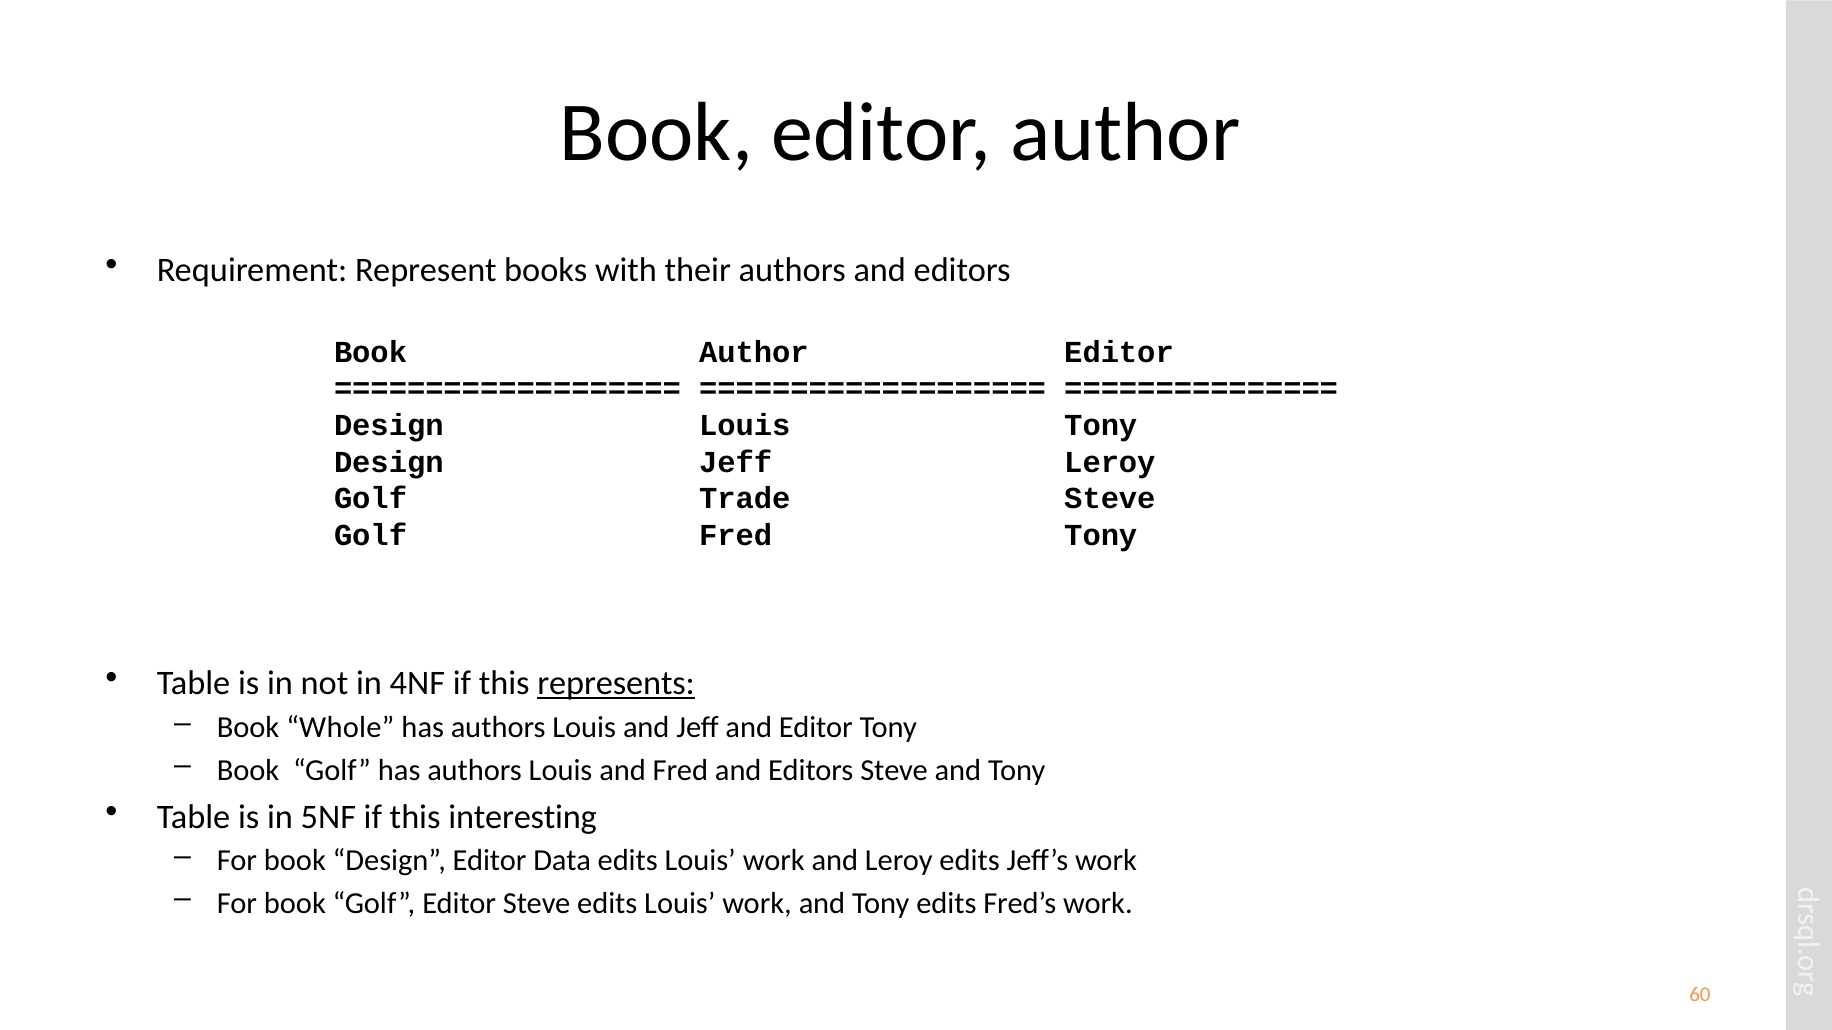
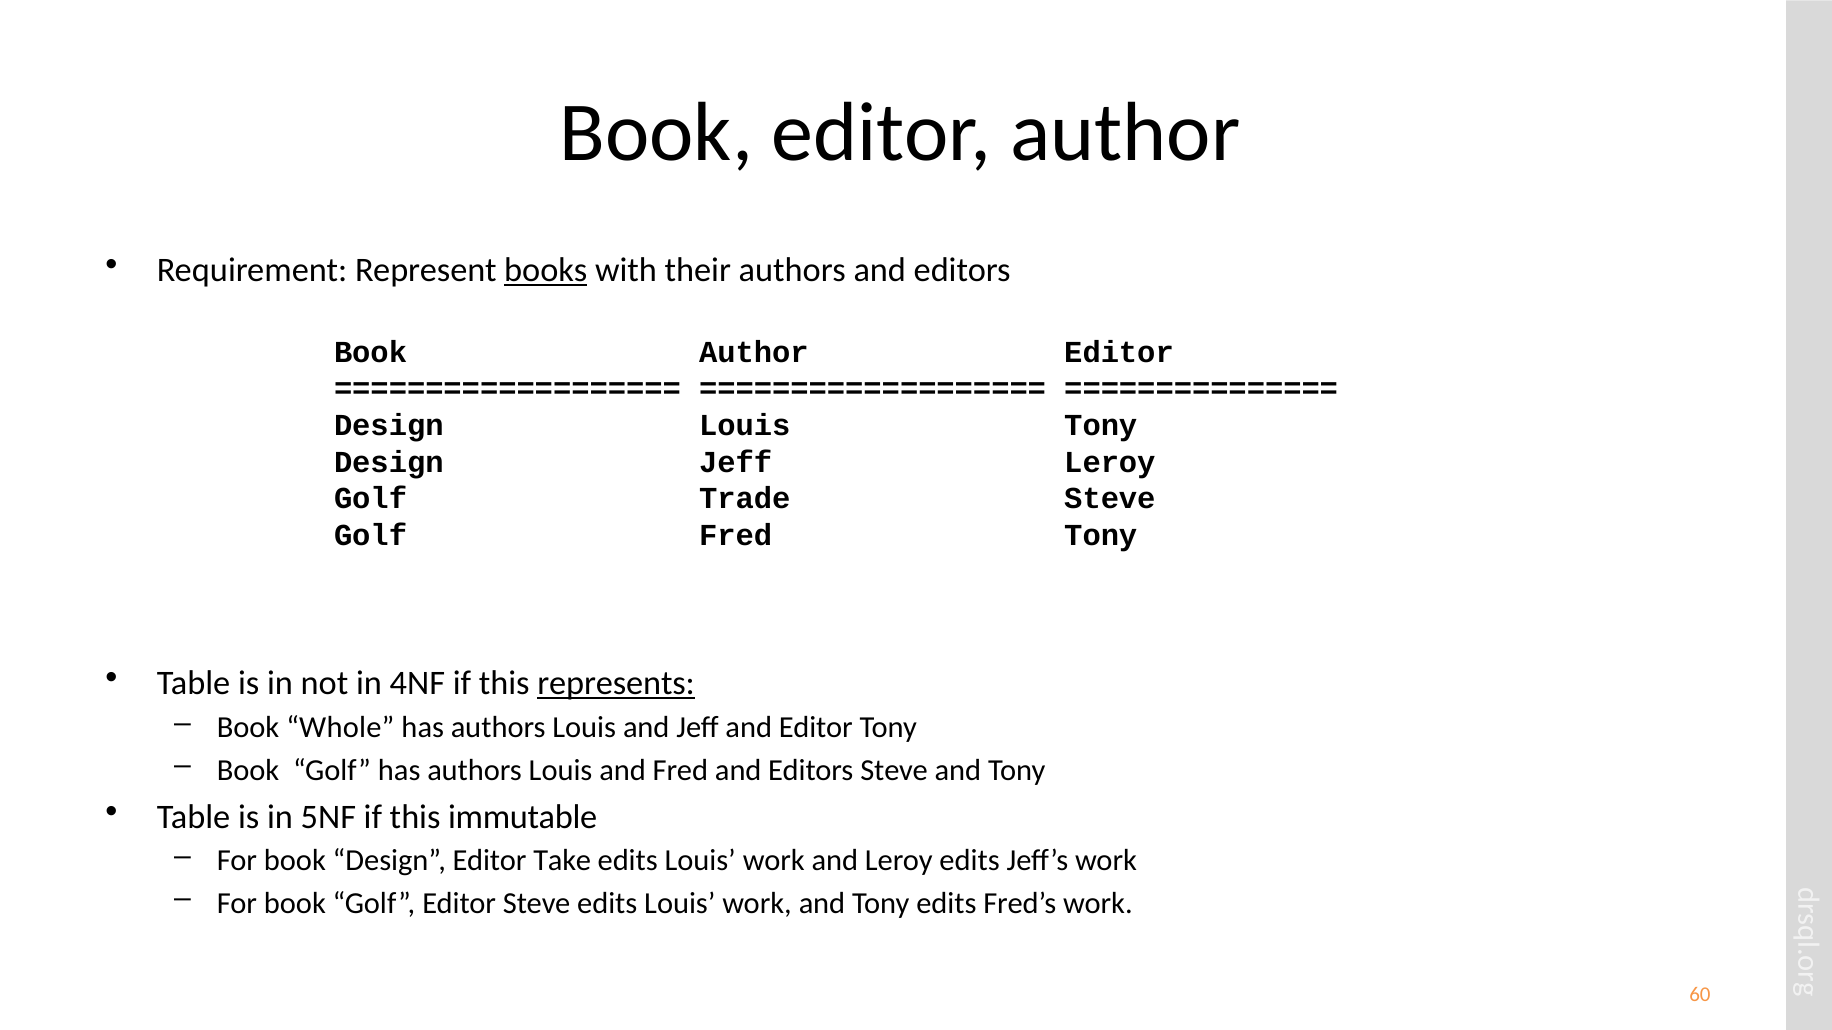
books underline: none -> present
interesting: interesting -> immutable
Data: Data -> Take
